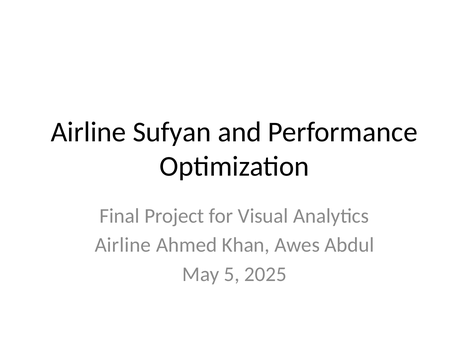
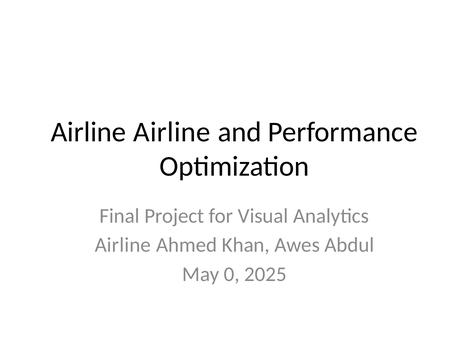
Airline Sufyan: Sufyan -> Airline
5: 5 -> 0
